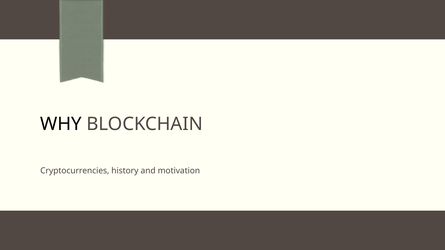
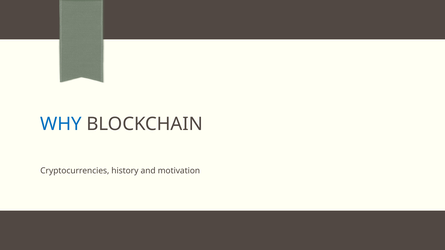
WHY colour: black -> blue
